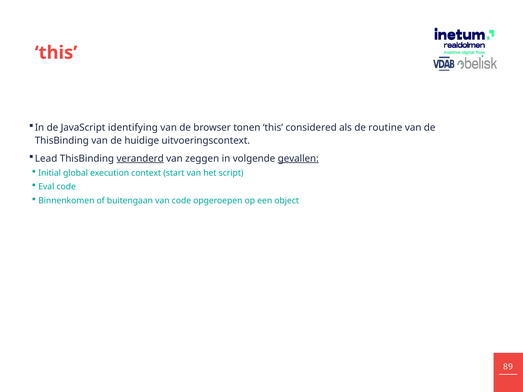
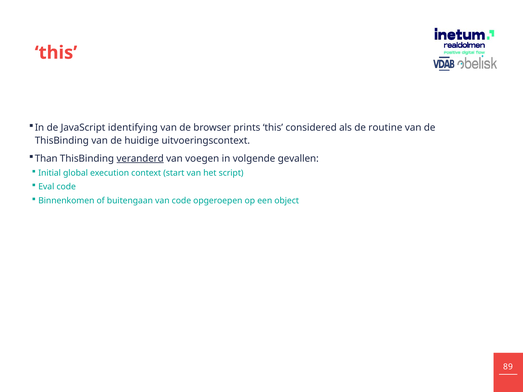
tonen: tonen -> prints
Lead: Lead -> Than
zeggen: zeggen -> voegen
gevallen underline: present -> none
